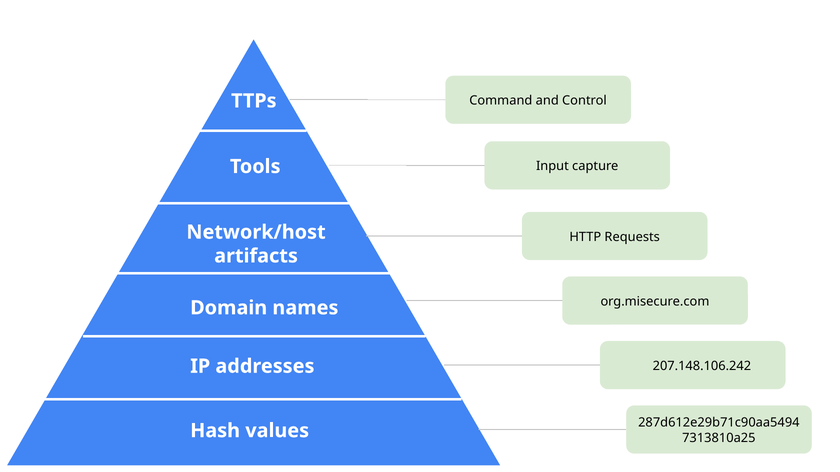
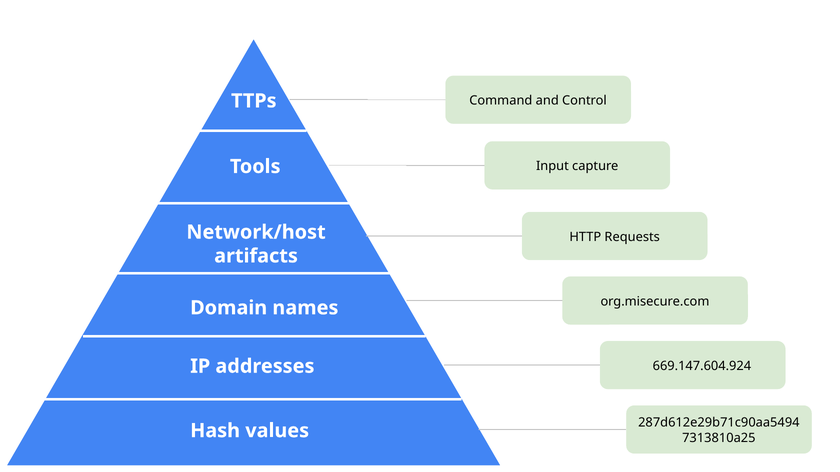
207.148.106.242: 207.148.106.242 -> 669.147.604.924
